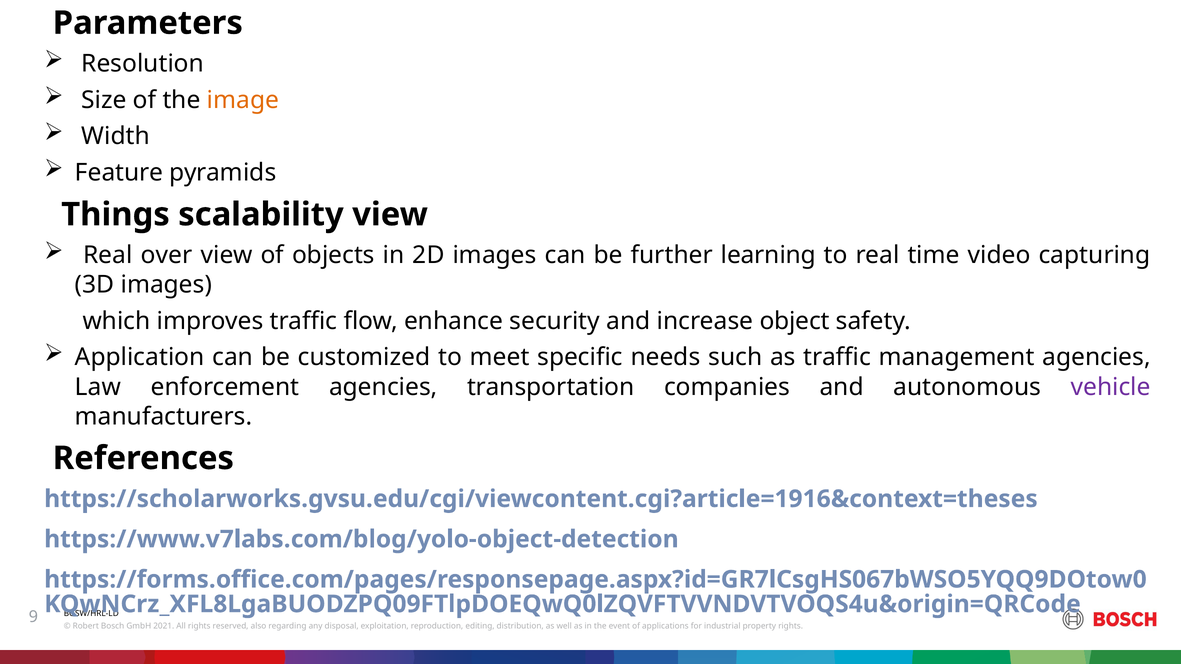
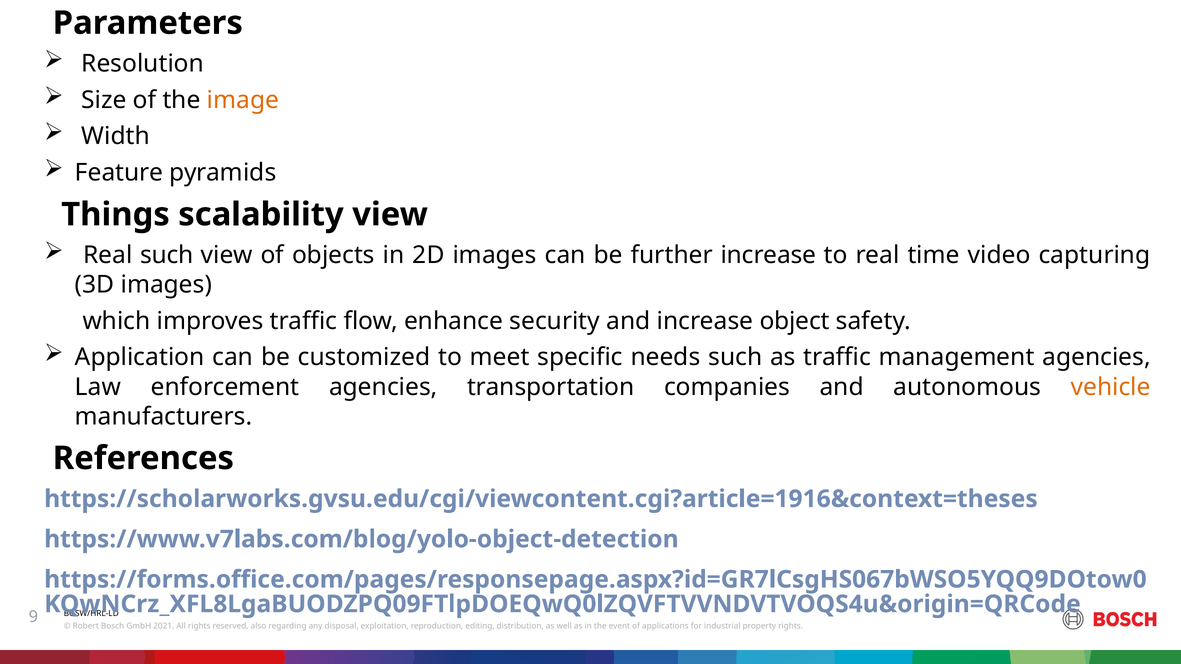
Real over: over -> such
further learning: learning -> increase
vehicle colour: purple -> orange
